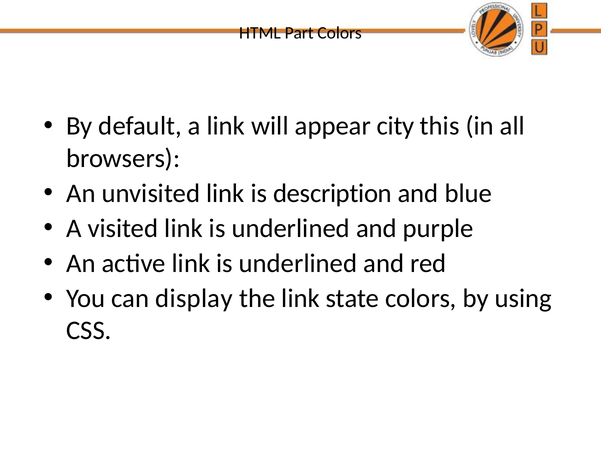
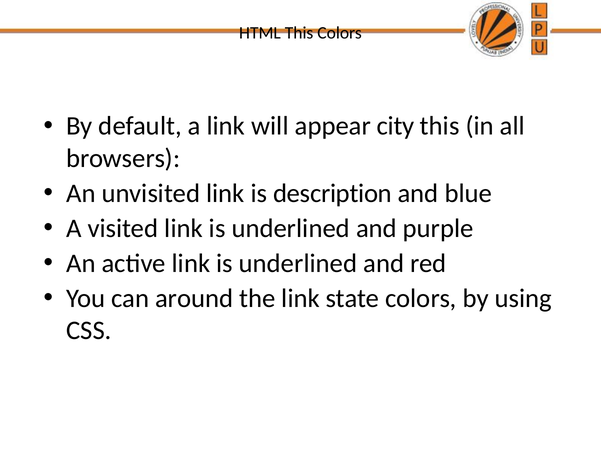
HTML Part: Part -> This
display: display -> around
